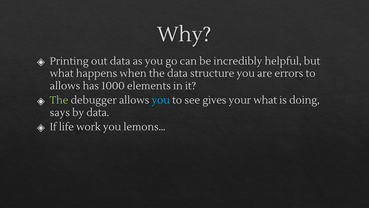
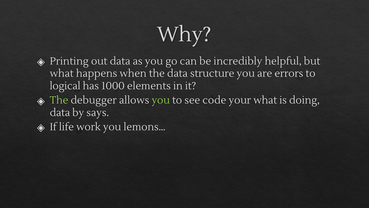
allows at (65, 86): allows -> logical
you at (161, 100) colour: light blue -> light green
gives: gives -> code
says at (60, 112): says -> data
by data: data -> says
